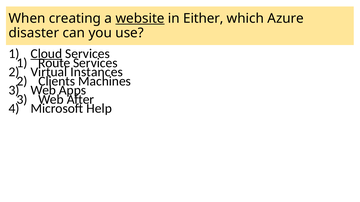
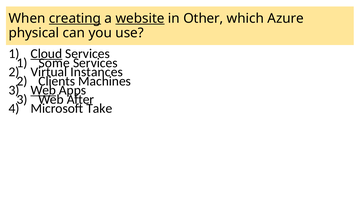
creating underline: none -> present
Either: Either -> Other
disaster: disaster -> physical
Route: Route -> Some
Web at (43, 90) underline: none -> present
Help: Help -> Take
